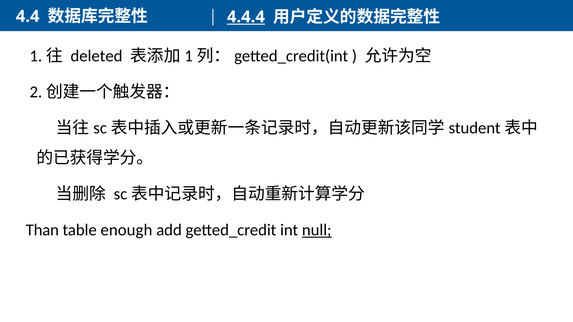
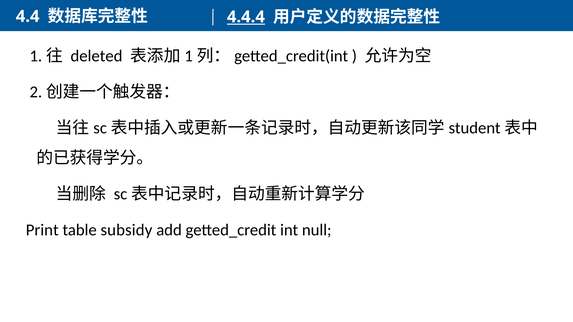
Than: Than -> Print
enough: enough -> subsidy
null underline: present -> none
